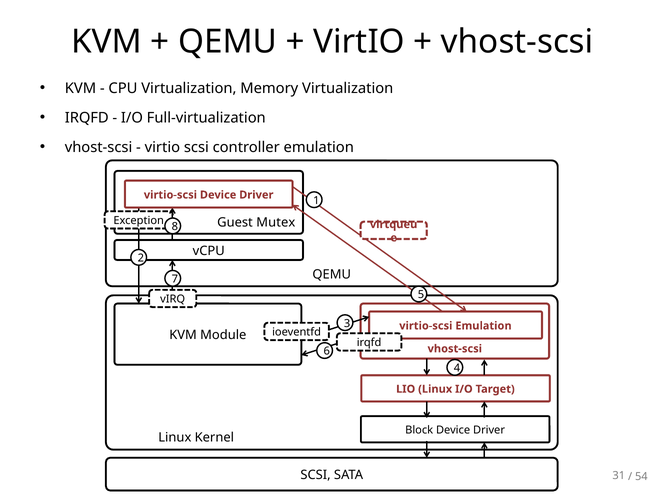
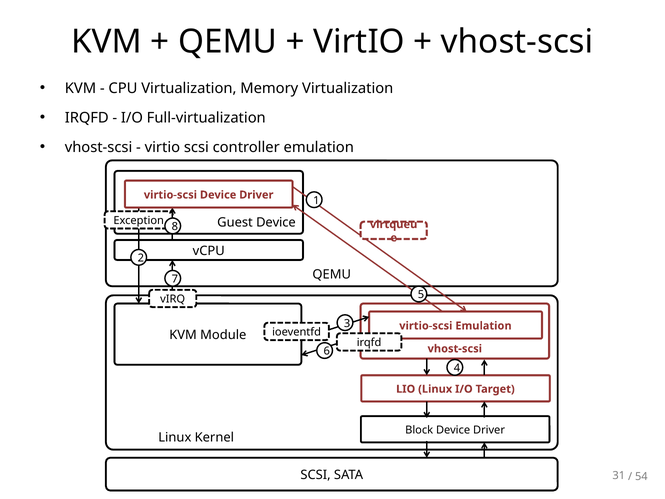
Guest Mutex: Mutex -> Device
